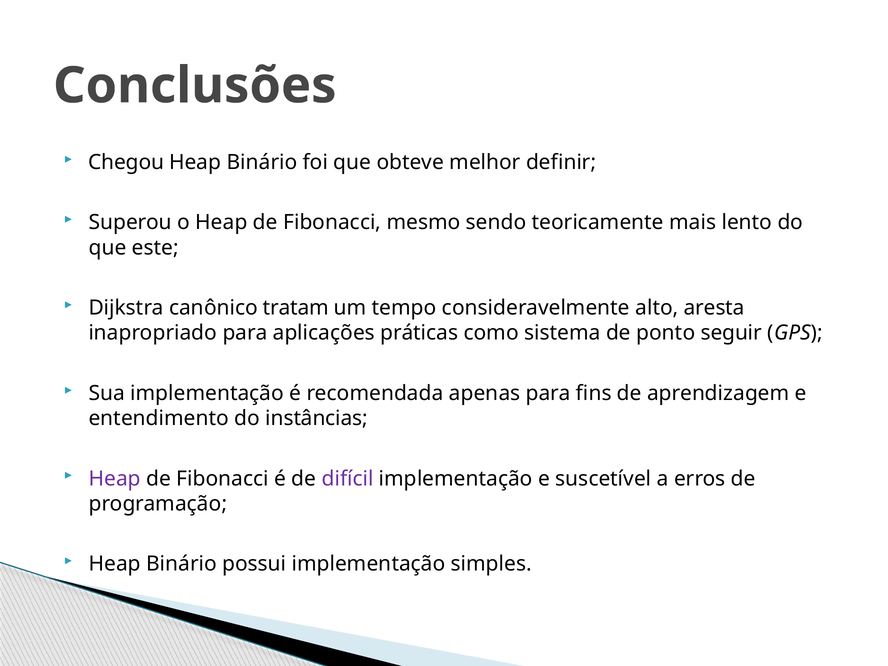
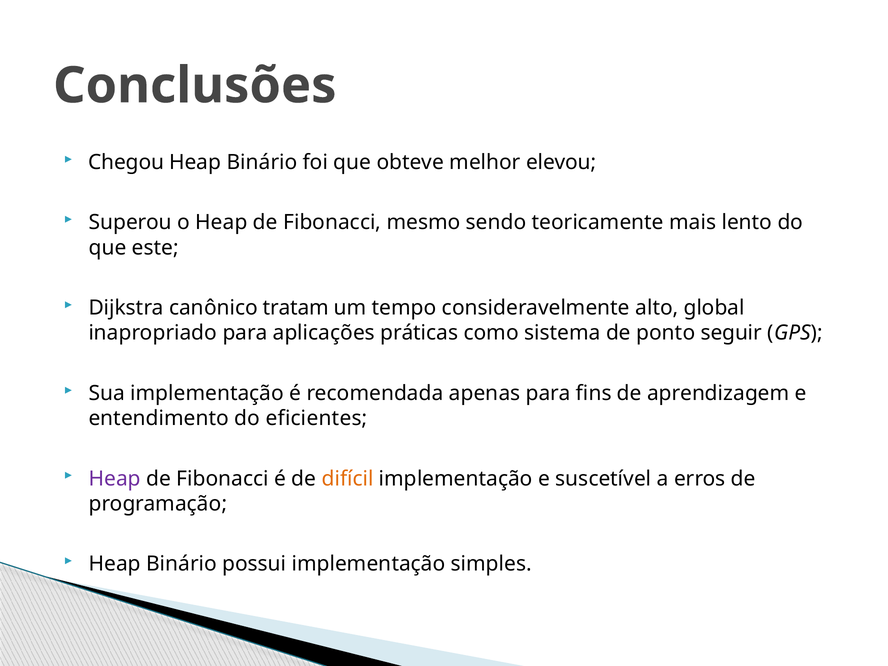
definir: definir -> elevou
aresta: aresta -> global
instâncias: instâncias -> eficientes
difícil colour: purple -> orange
